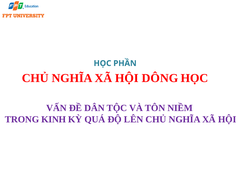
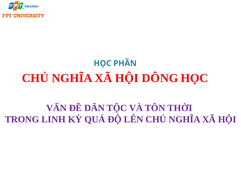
NIỀM: NIỀM -> THỜI
KINH: KINH -> LINH
